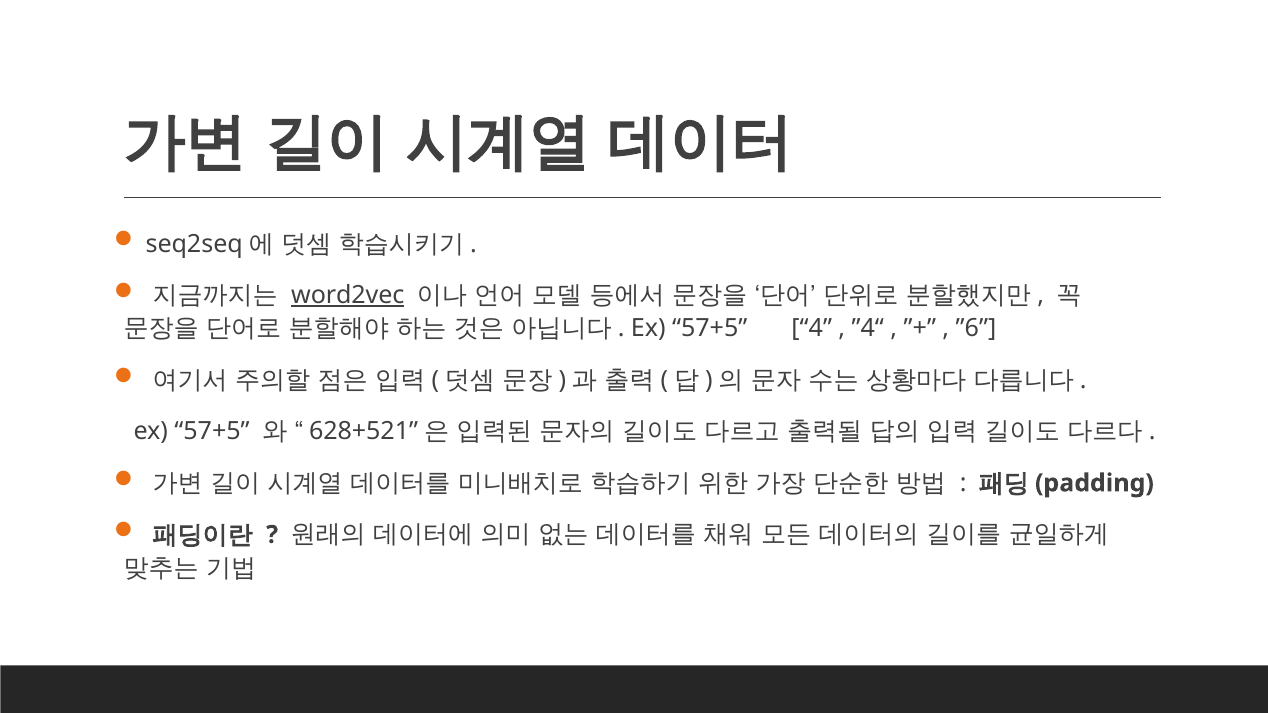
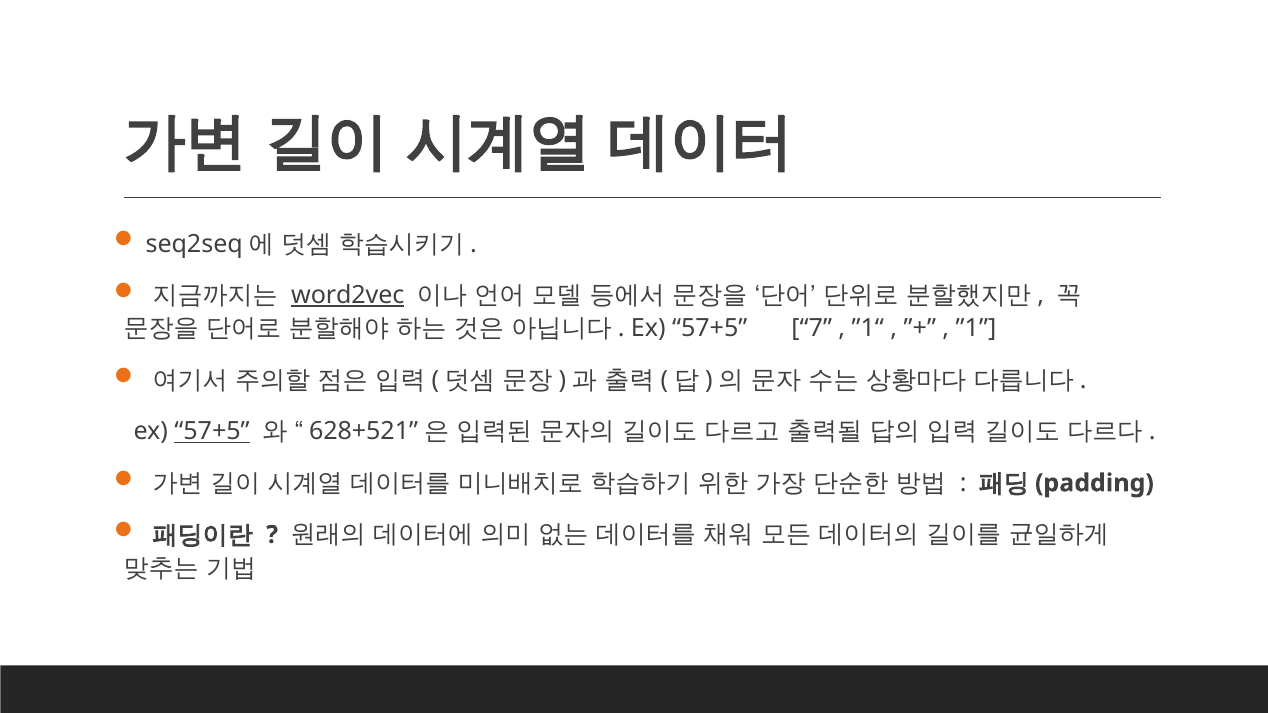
4: 4 -> 7
”4“: ”4“ -> ”1“
”6: ”6 -> ”1
57+5 at (212, 432) underline: none -> present
